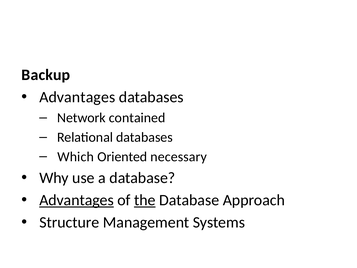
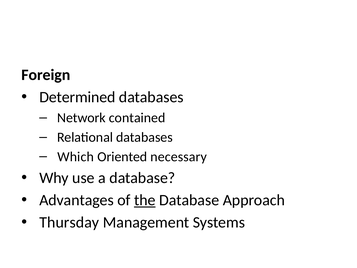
Backup: Backup -> Foreign
Advantages at (77, 97): Advantages -> Determined
Advantages at (77, 200) underline: present -> none
Structure: Structure -> Thursday
